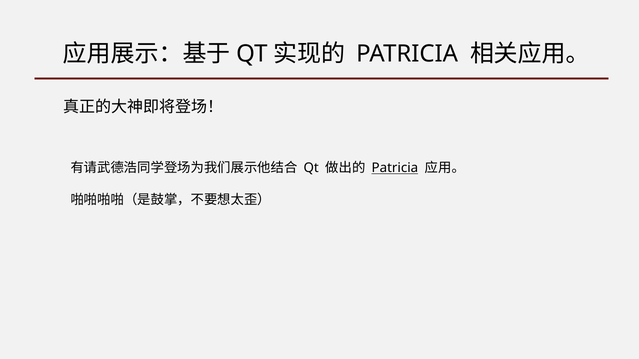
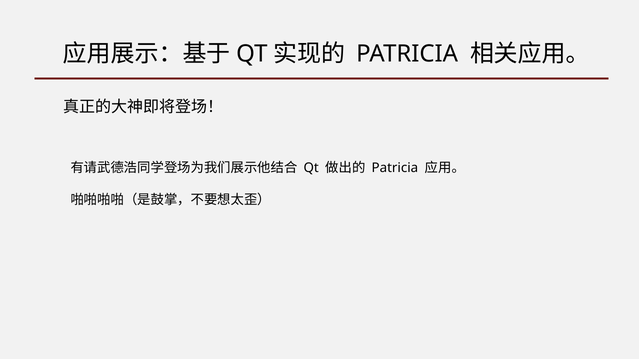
Patricia at (395, 168) underline: present -> none
